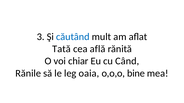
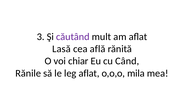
căutând colour: blue -> purple
Tată: Tată -> Lasă
leg oaia: oaia -> aflat
bine: bine -> mila
